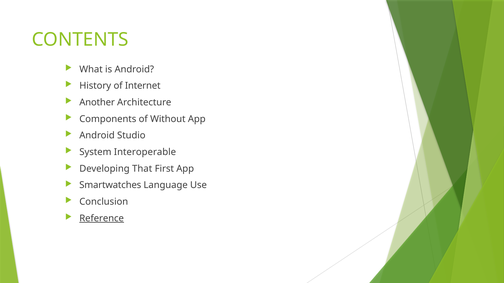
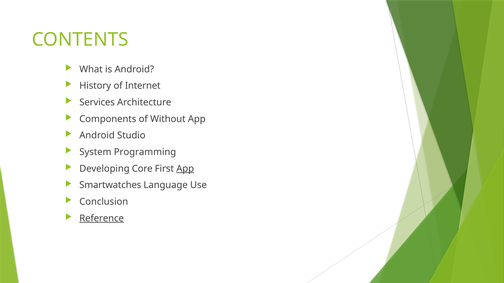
Another: Another -> Services
Interoperable: Interoperable -> Programming
That: That -> Core
App at (185, 169) underline: none -> present
